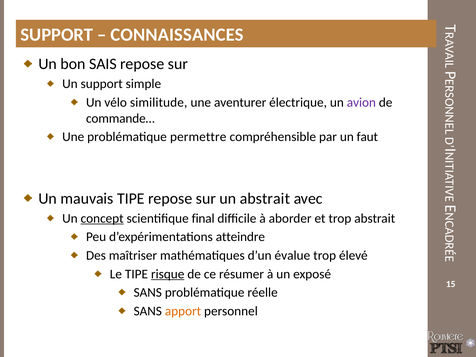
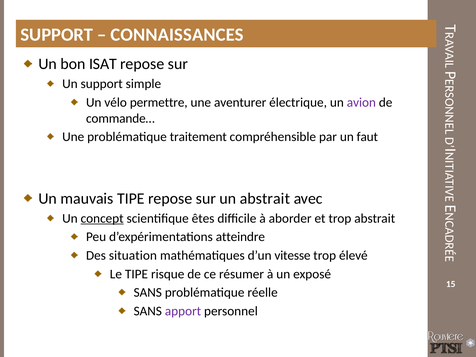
SAIS: SAIS -> ISAT
similitude: similitude -> permettre
permettre: permettre -> traitement
final: final -> êtes
maîtriser: maîtriser -> situation
évalue: évalue -> vitesse
risque underline: present -> none
apport colour: orange -> purple
